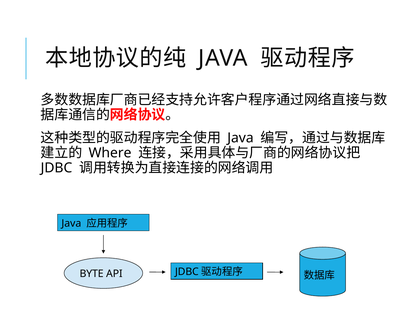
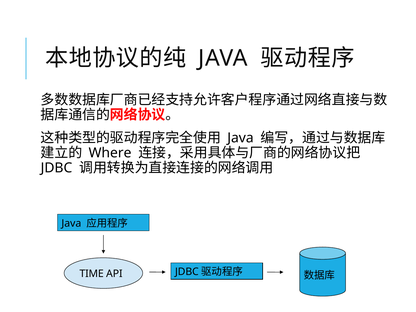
BYTE: BYTE -> TIME
